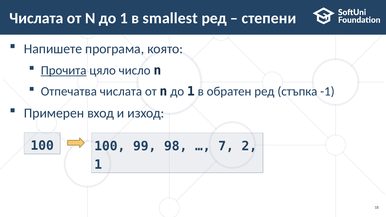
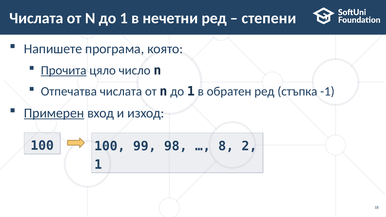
smallest: smallest -> нечетни
Примерен underline: none -> present
7: 7 -> 8
